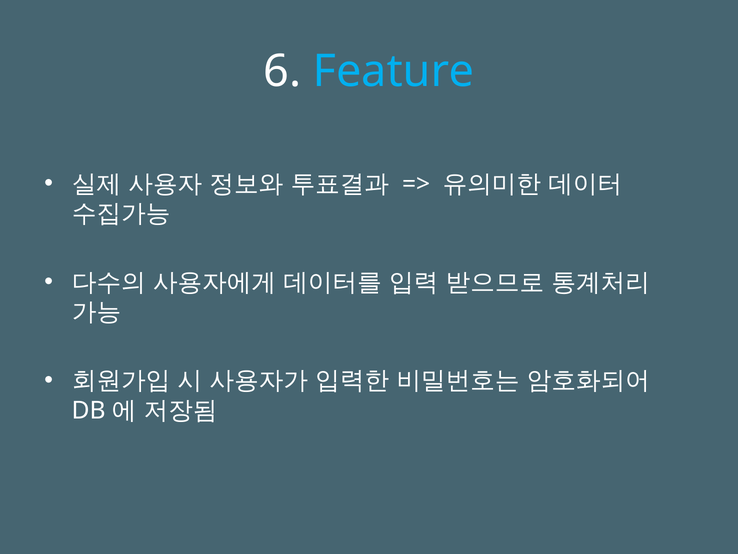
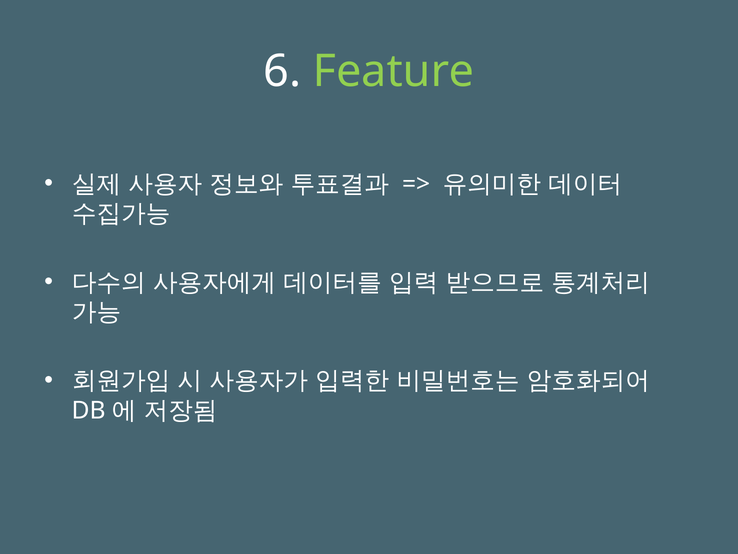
Feature colour: light blue -> light green
